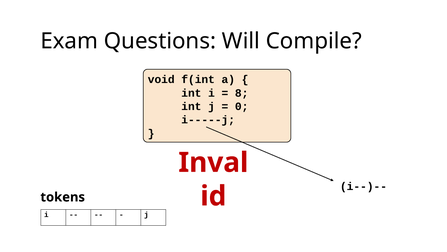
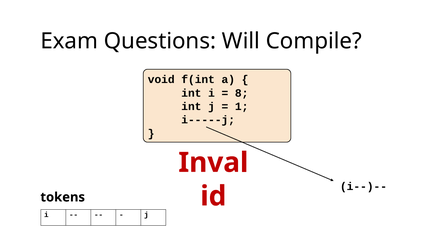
0: 0 -> 1
